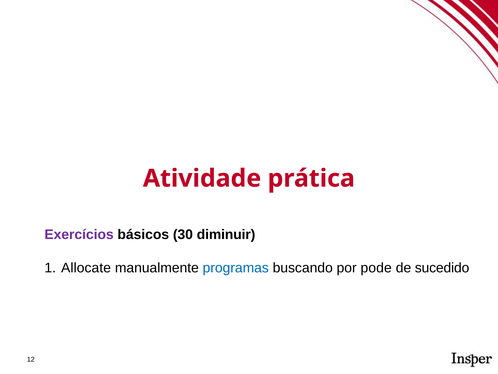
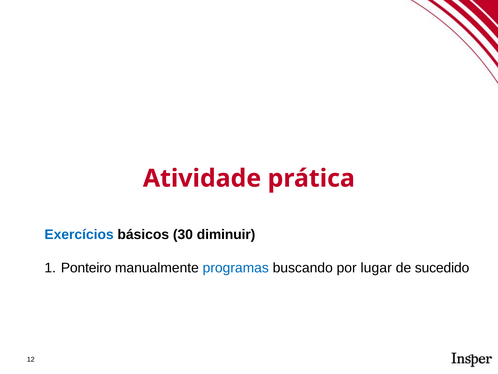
Exercícios colour: purple -> blue
Allocate: Allocate -> Ponteiro
pode: pode -> lugar
